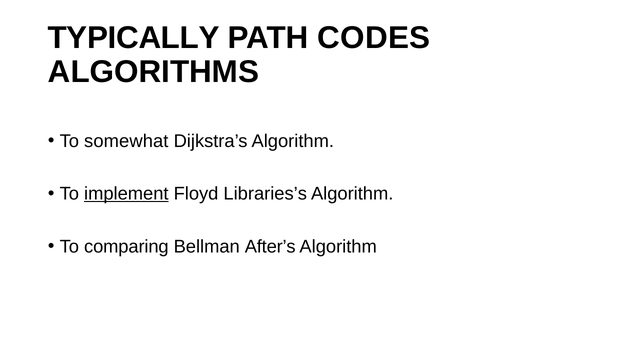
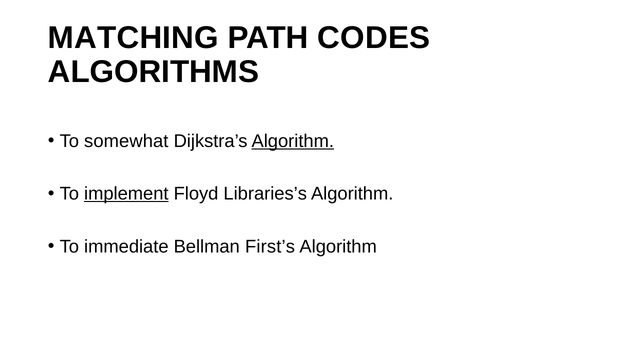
TYPICALLY: TYPICALLY -> MATCHING
Algorithm at (293, 141) underline: none -> present
comparing: comparing -> immediate
After’s: After’s -> First’s
